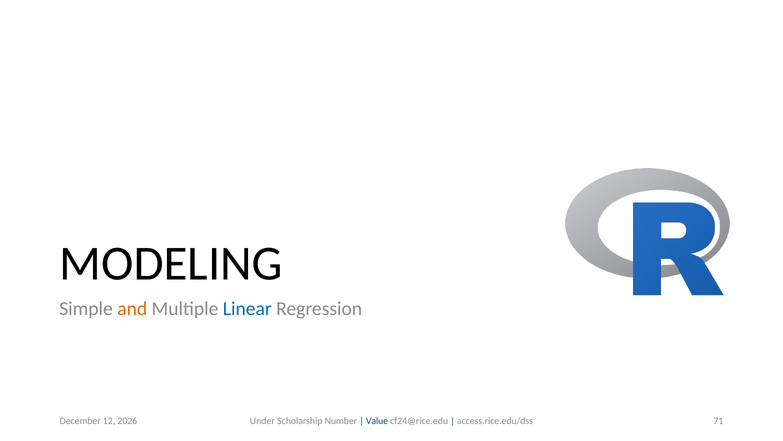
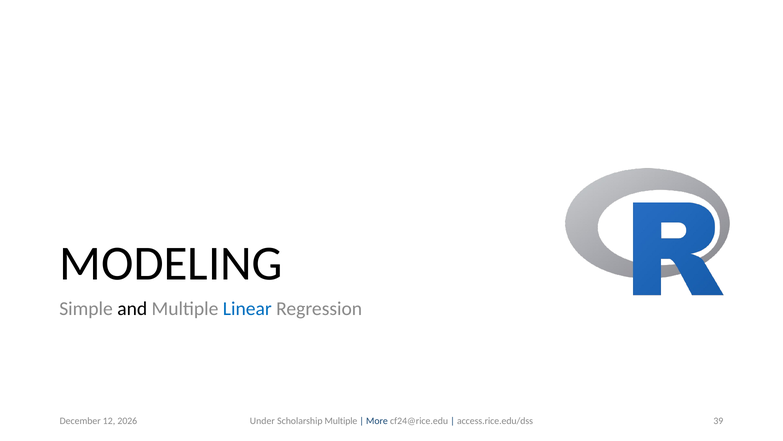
and colour: orange -> black
71: 71 -> 39
Scholarship Number: Number -> Multiple
Value: Value -> More
